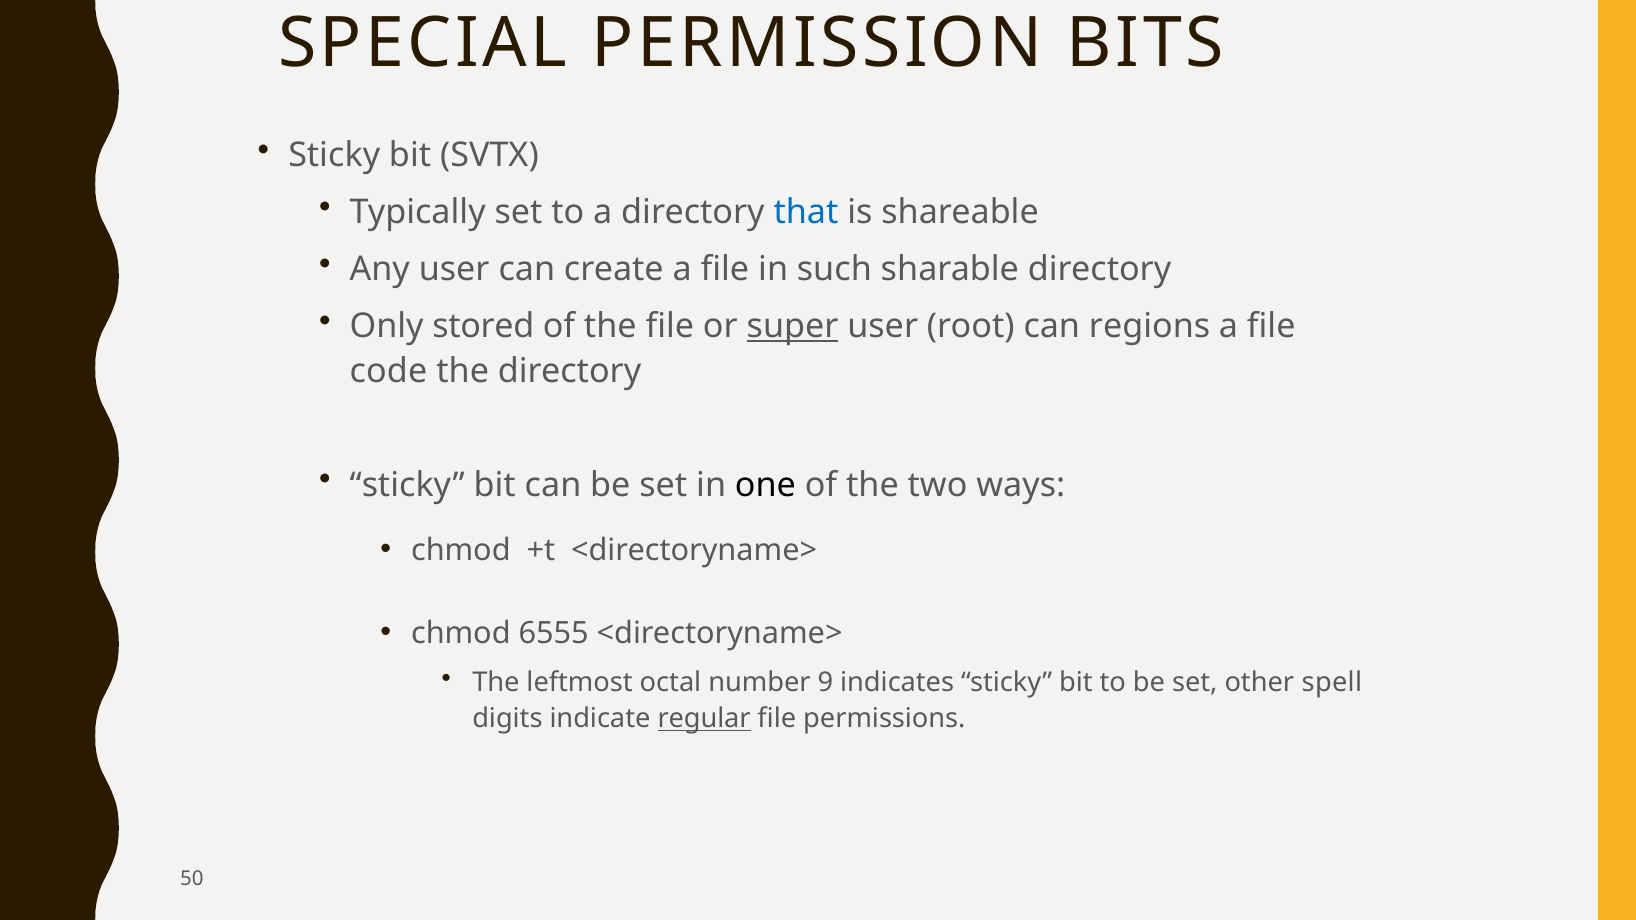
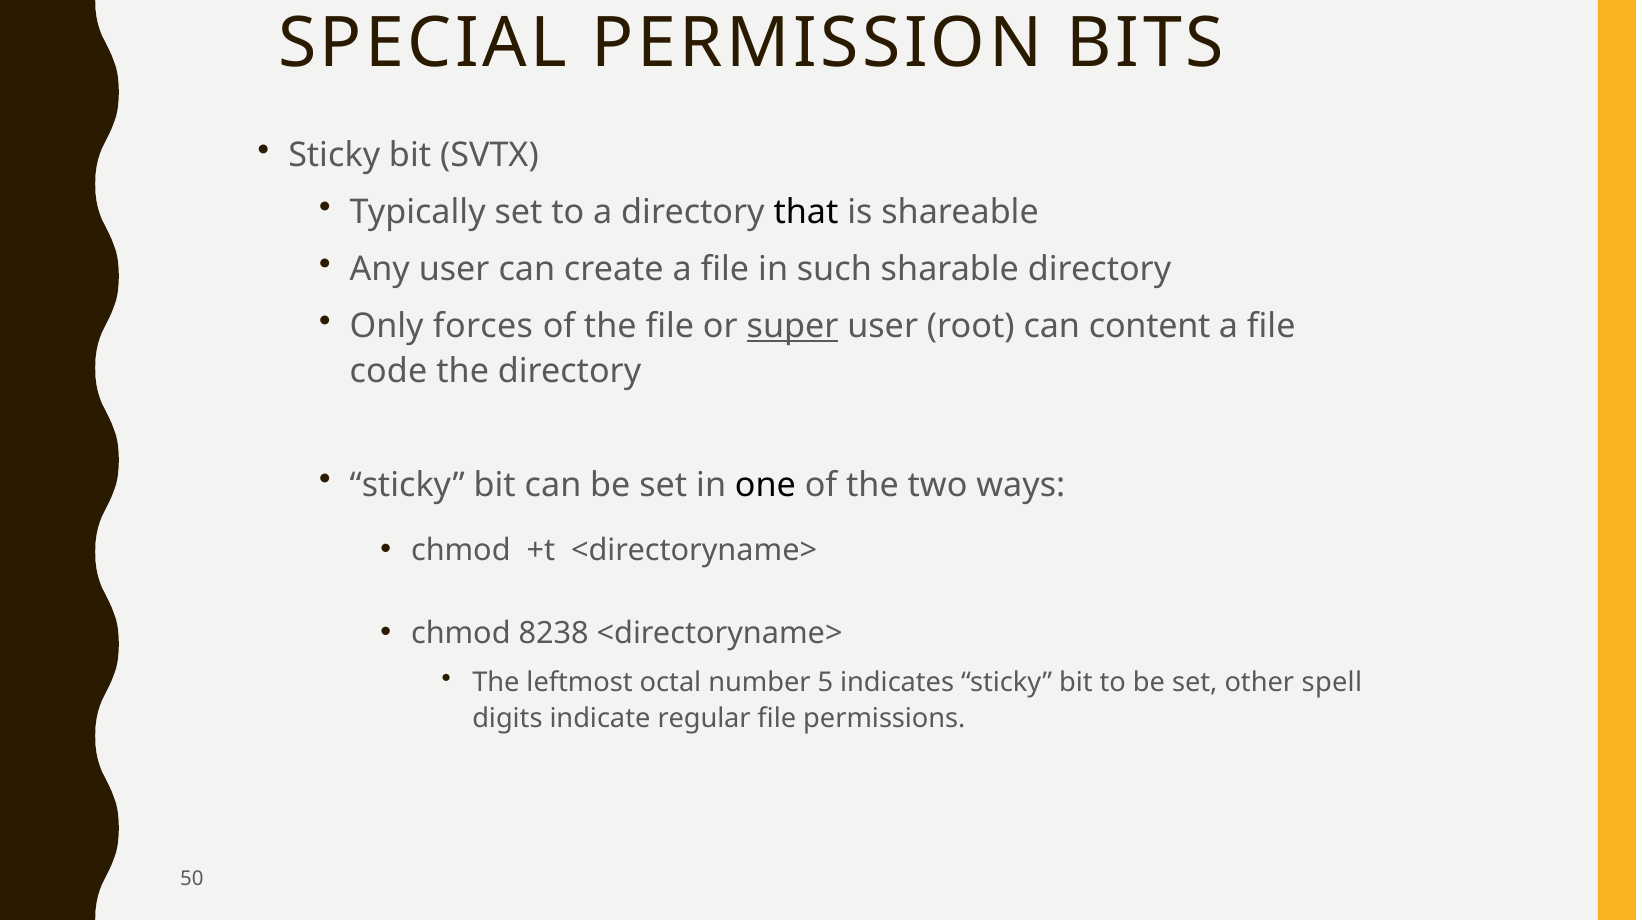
that colour: blue -> black
stored: stored -> forces
regions: regions -> content
6555: 6555 -> 8238
9: 9 -> 5
regular underline: present -> none
